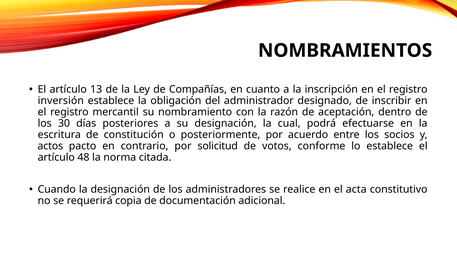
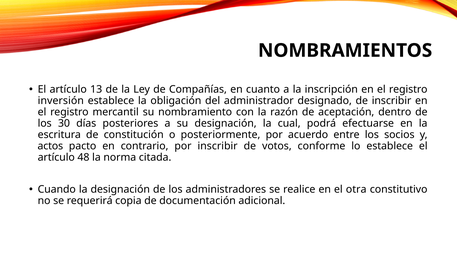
por solicitud: solicitud -> inscribir
acta: acta -> otra
